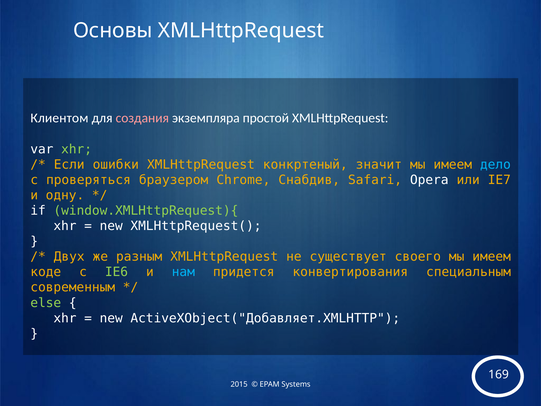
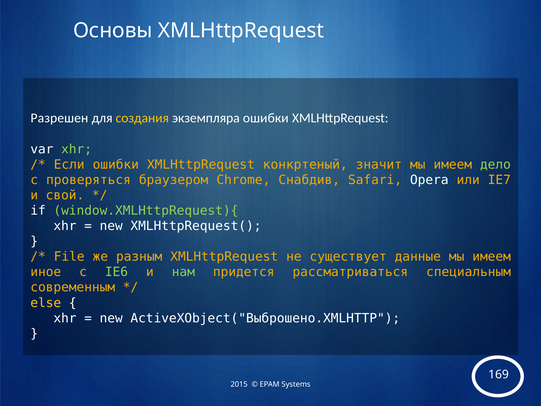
Клиентом: Клиентом -> Разрешен
создания colour: pink -> yellow
экземпляра простой: простой -> ошибки
дело colour: light blue -> light green
одну: одну -> свой
Двух: Двух -> File
своего: своего -> данные
коде: коде -> иное
нам colour: light blue -> light green
конвертирования: конвертирования -> рассматриваться
else colour: light green -> yellow
ActiveXObject("Добавляет.XMLHTTP: ActiveXObject("Добавляет.XMLHTTP -> ActiveXObject("Выброшено.XMLHTTP
